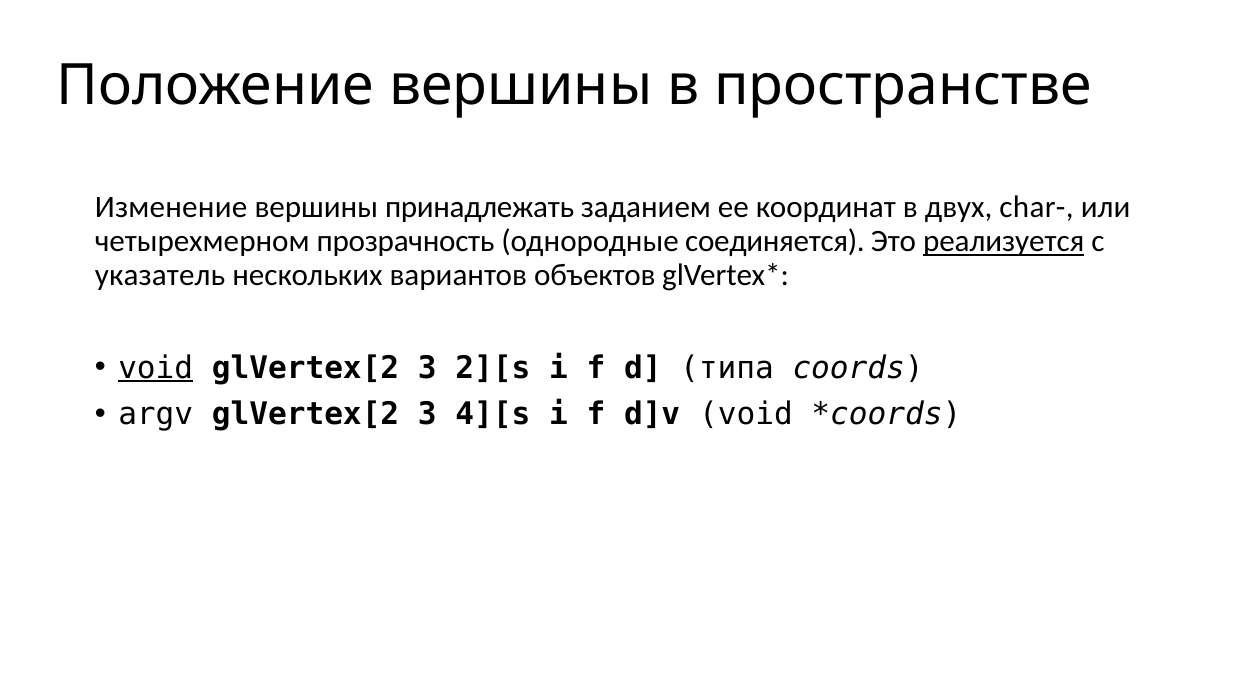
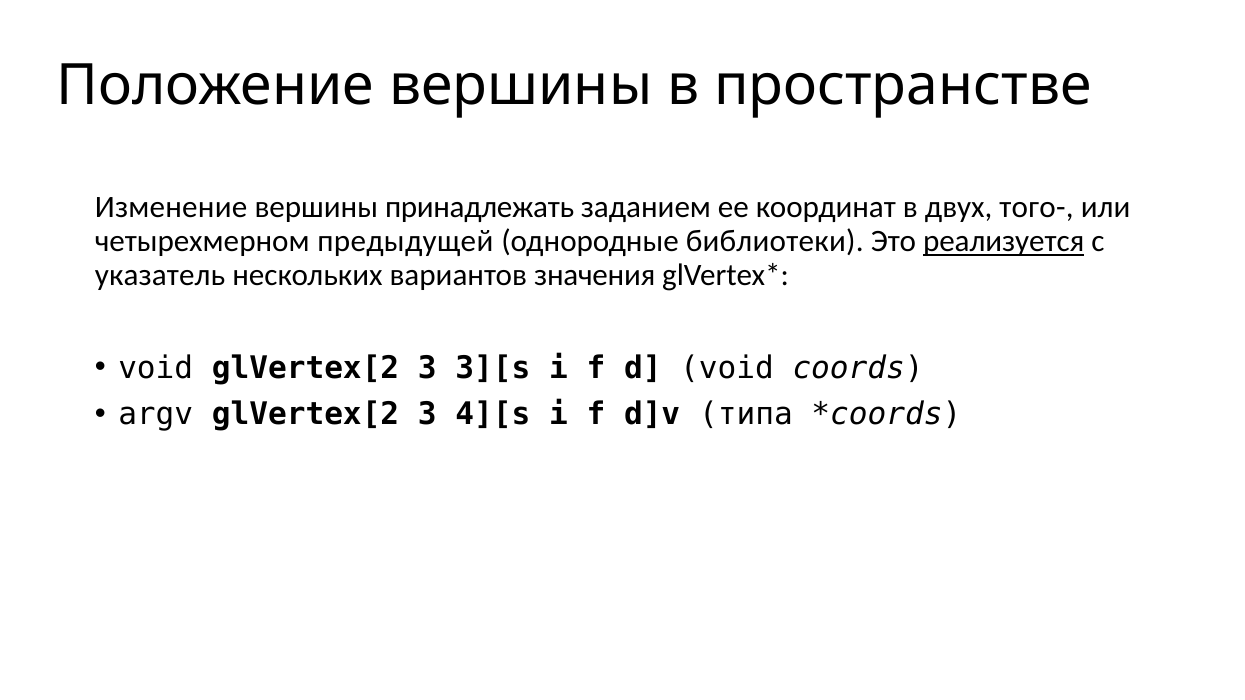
char-: char- -> того-
прозрачность: прозрачность -> предыдущей
соединяется: соединяется -> библиотеки
объектов: объектов -> значения
void at (156, 368) underline: present -> none
2][s: 2][s -> 3][s
d типа: типа -> void
d]v void: void -> типа
